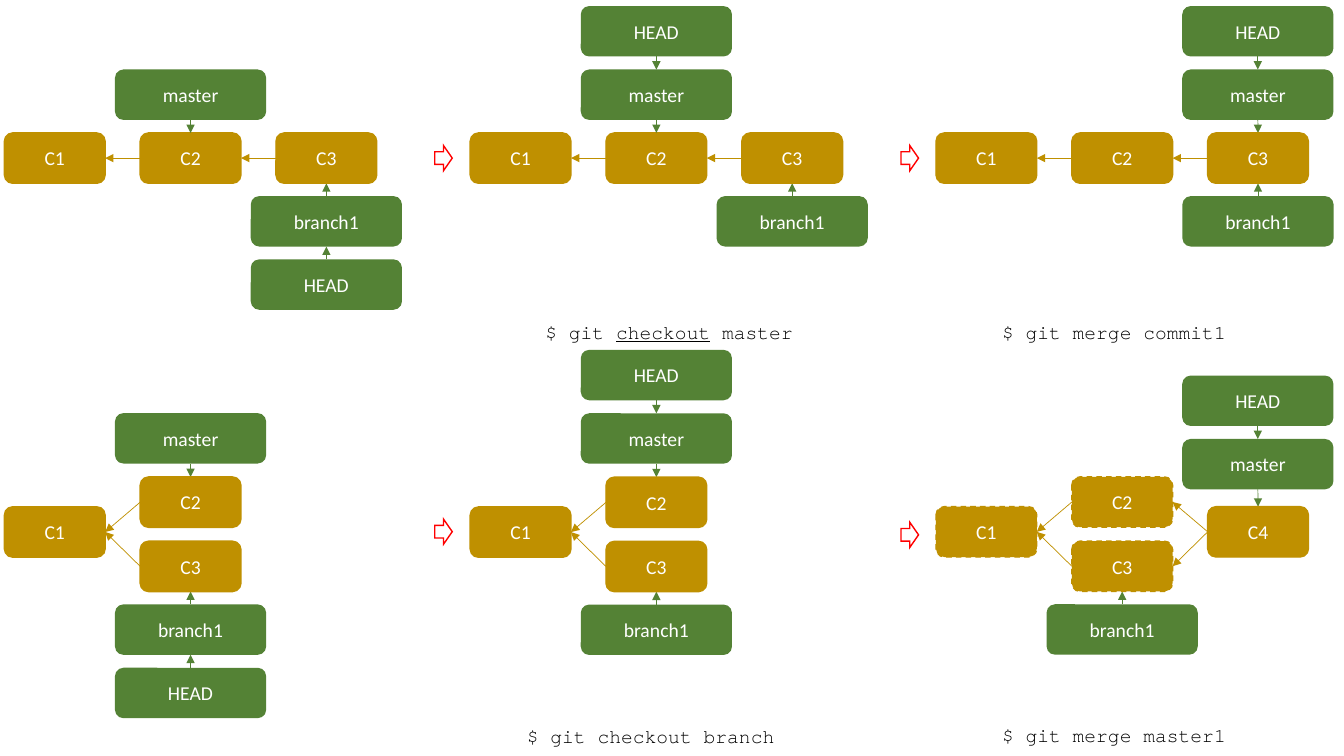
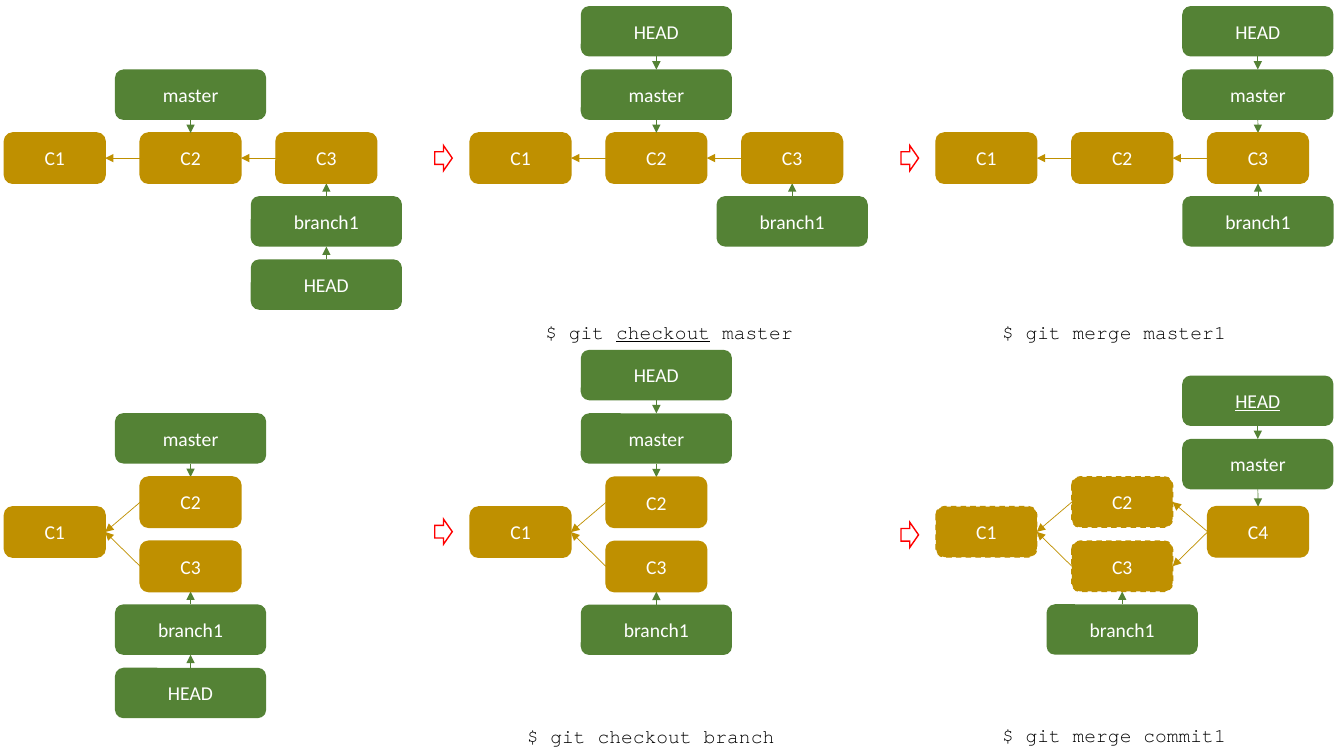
commit1: commit1 -> master1
HEAD at (1258, 402) underline: none -> present
master1: master1 -> commit1
